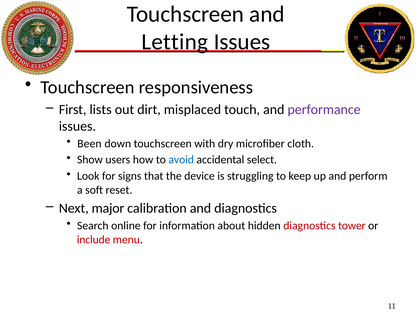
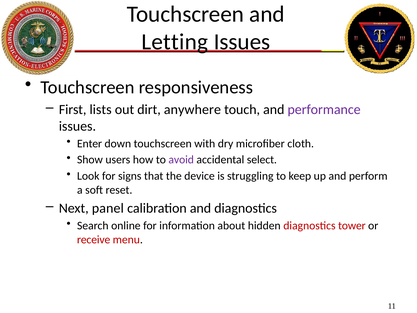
misplaced: misplaced -> anywhere
Been: Been -> Enter
avoid colour: blue -> purple
major: major -> panel
include: include -> receive
